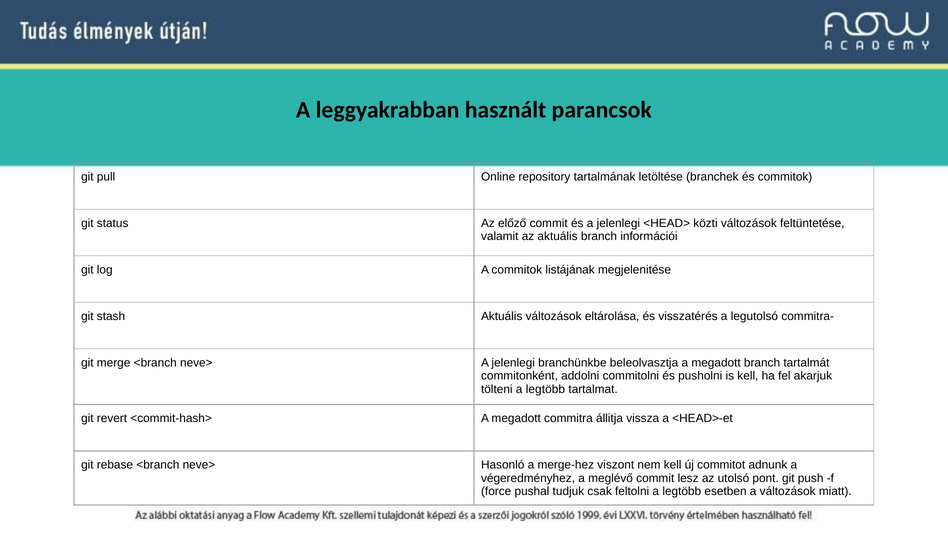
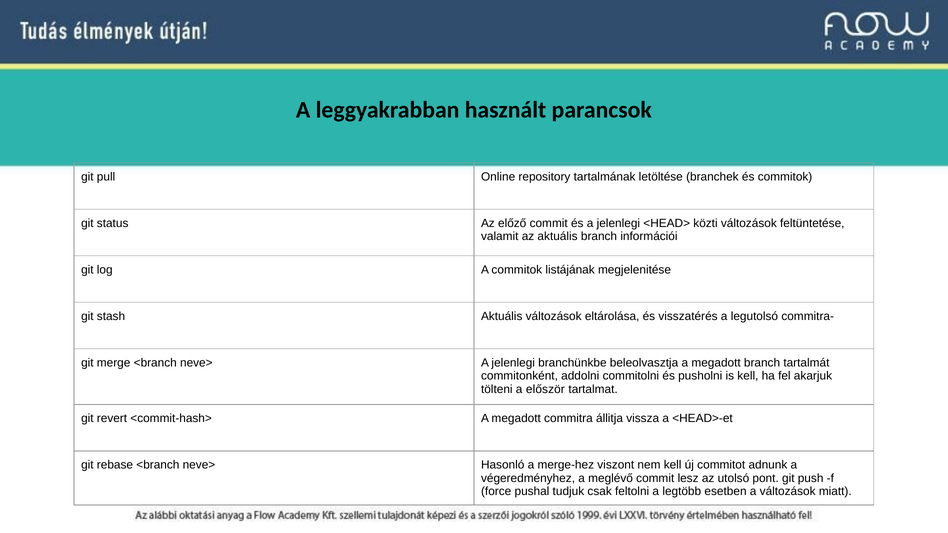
tölteni a legtöbb: legtöbb -> először
